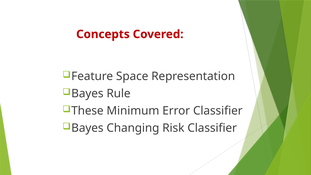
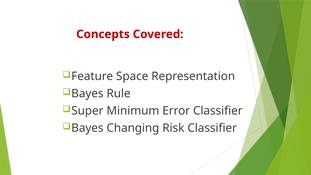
These: These -> Super
